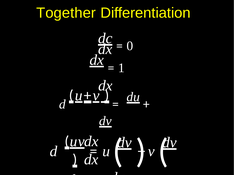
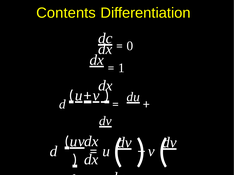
Together: Together -> Contents
